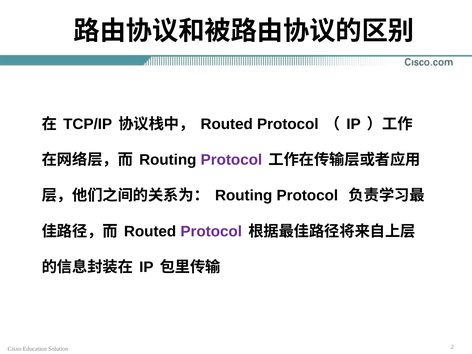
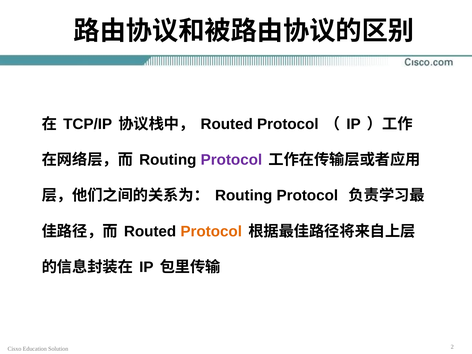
Protocol at (211, 231) colour: purple -> orange
